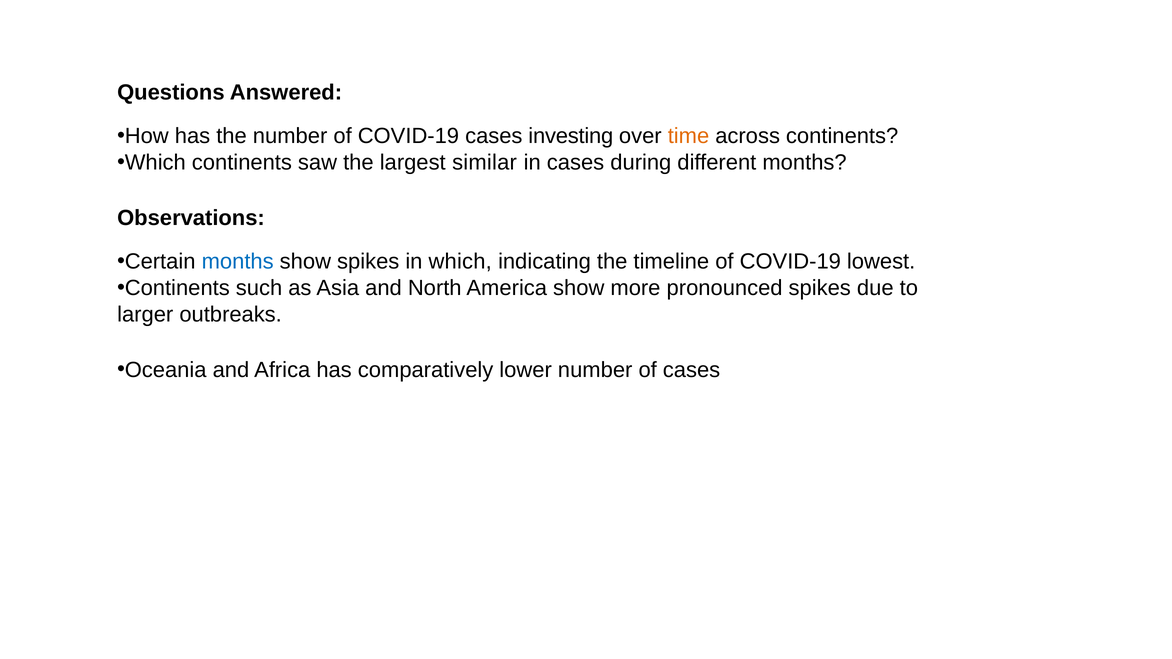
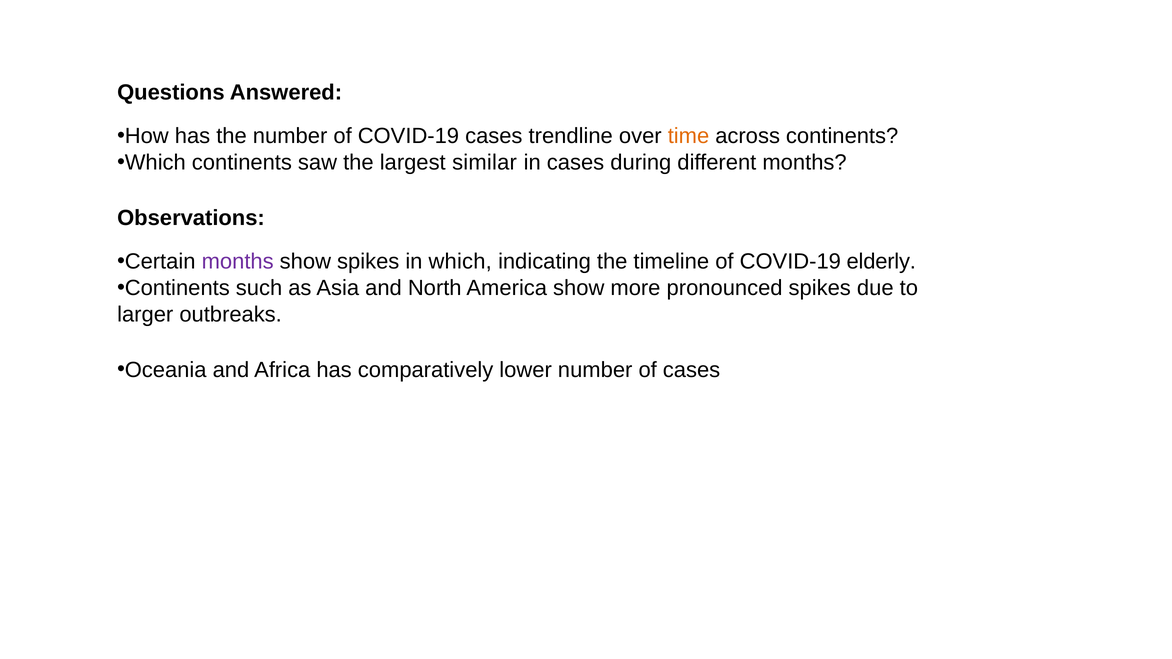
investing: investing -> trendline
months at (238, 262) colour: blue -> purple
lowest: lowest -> elderly
